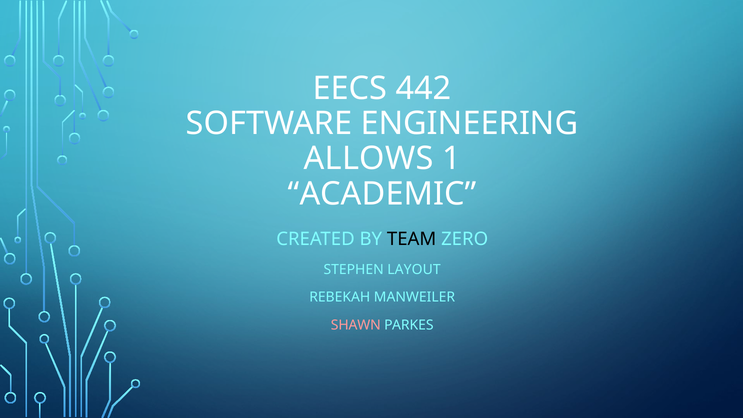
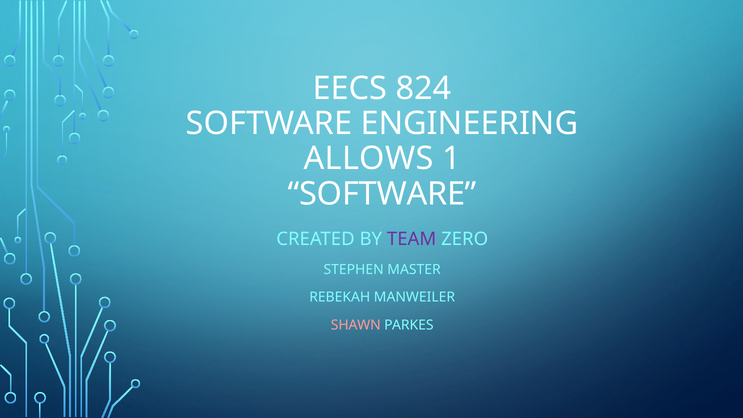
442: 442 -> 824
ACADEMIC at (382, 194): ACADEMIC -> SOFTWARE
TEAM colour: black -> purple
LAYOUT: LAYOUT -> MASTER
